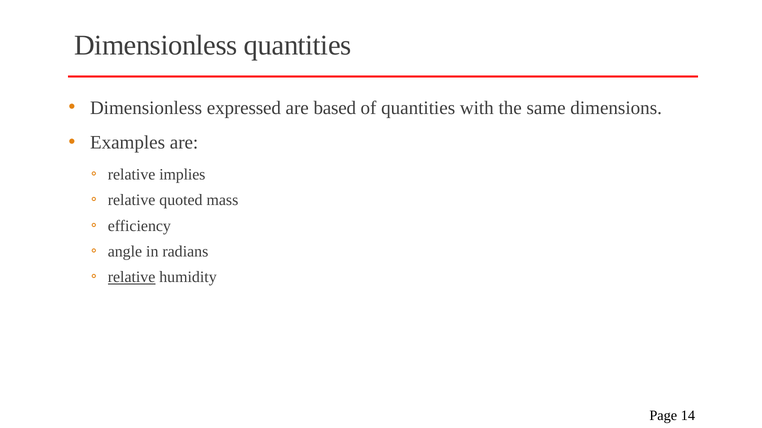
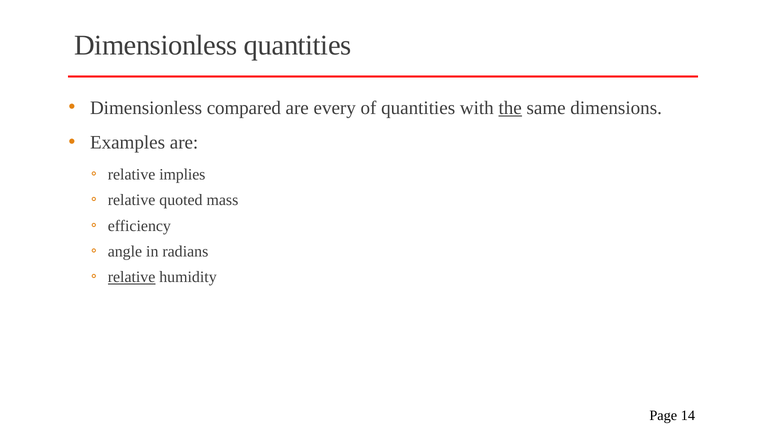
expressed: expressed -> compared
based: based -> every
the underline: none -> present
